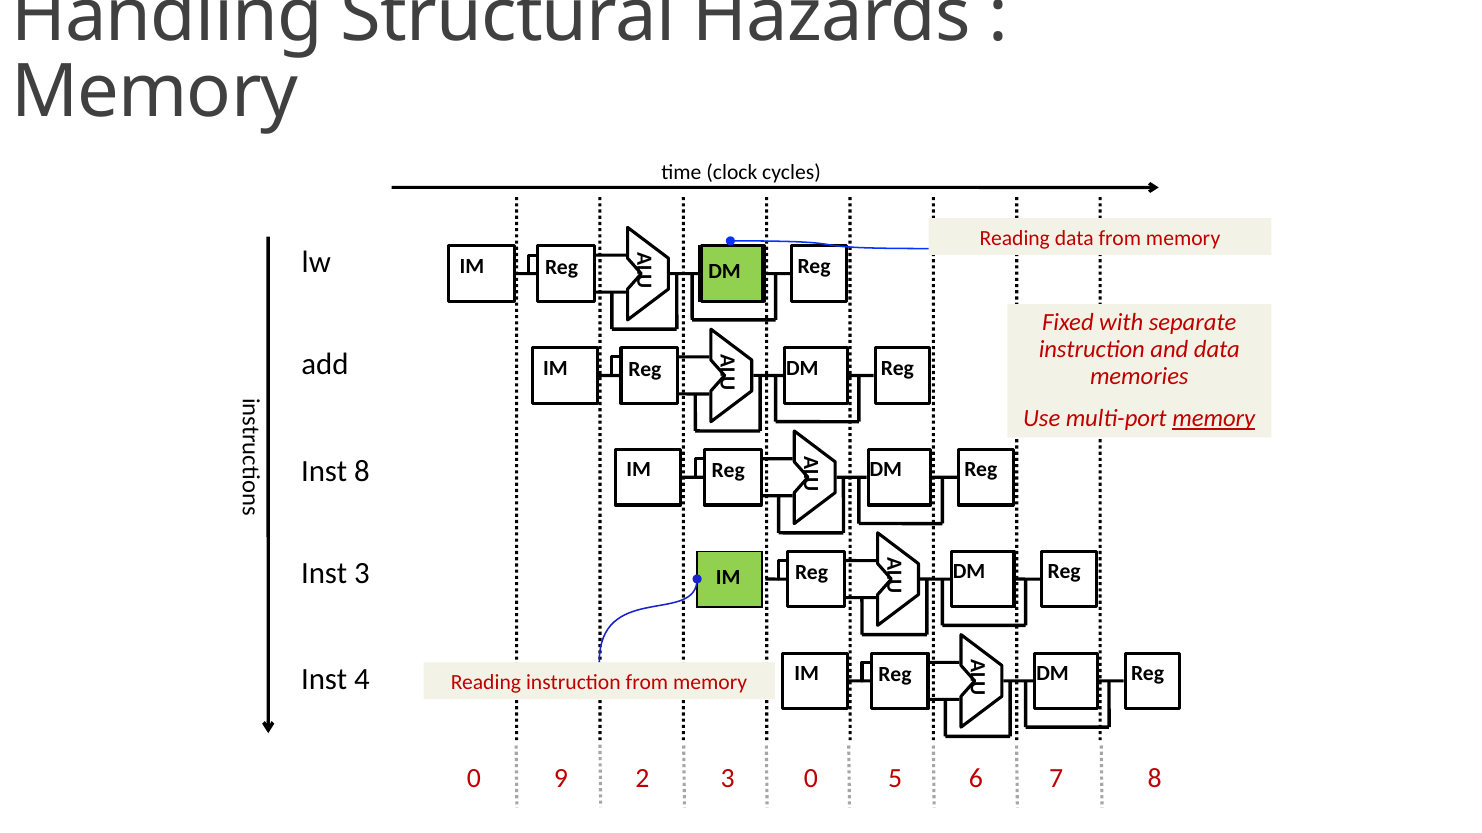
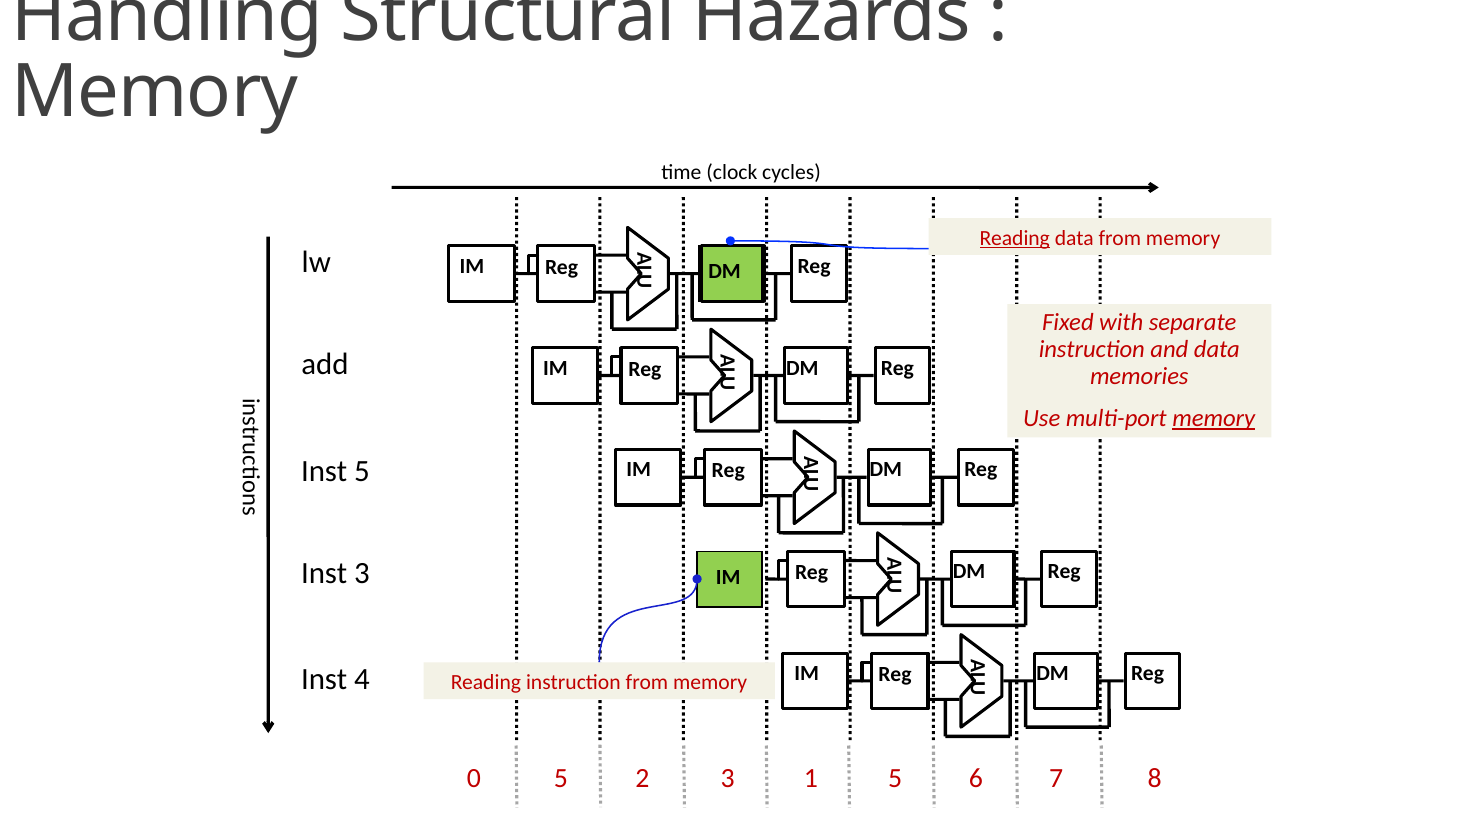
Reading at (1015, 238) underline: none -> present
Inst 8: 8 -> 5
0 9: 9 -> 5
3 0: 0 -> 1
